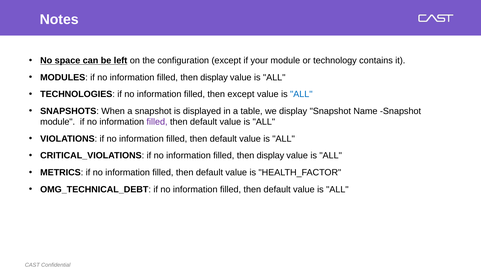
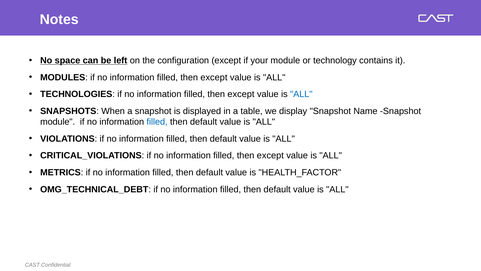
display at (214, 77): display -> except
filled at (157, 122) colour: purple -> blue
display at (270, 155): display -> except
